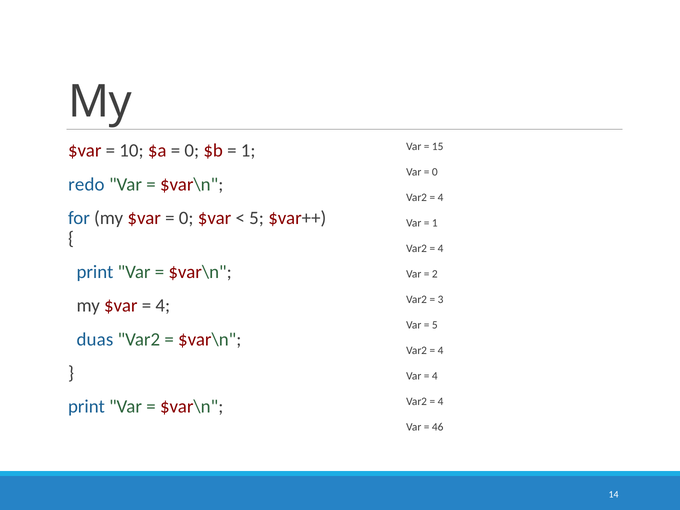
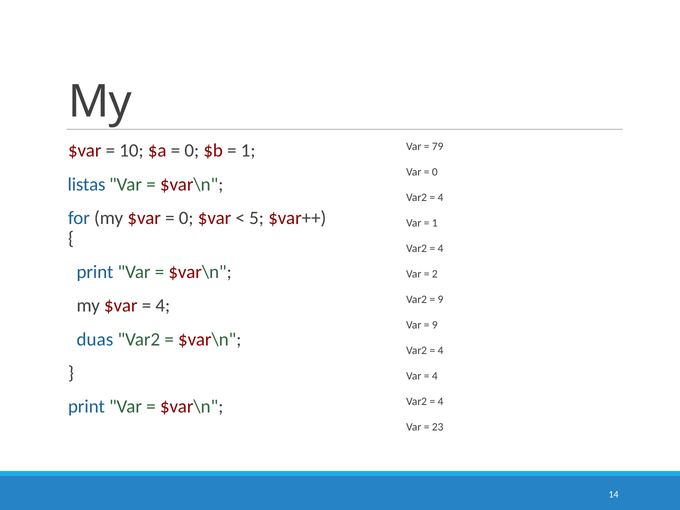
15: 15 -> 79
redo: redo -> listas
3 at (441, 299): 3 -> 9
5 at (435, 325): 5 -> 9
46: 46 -> 23
